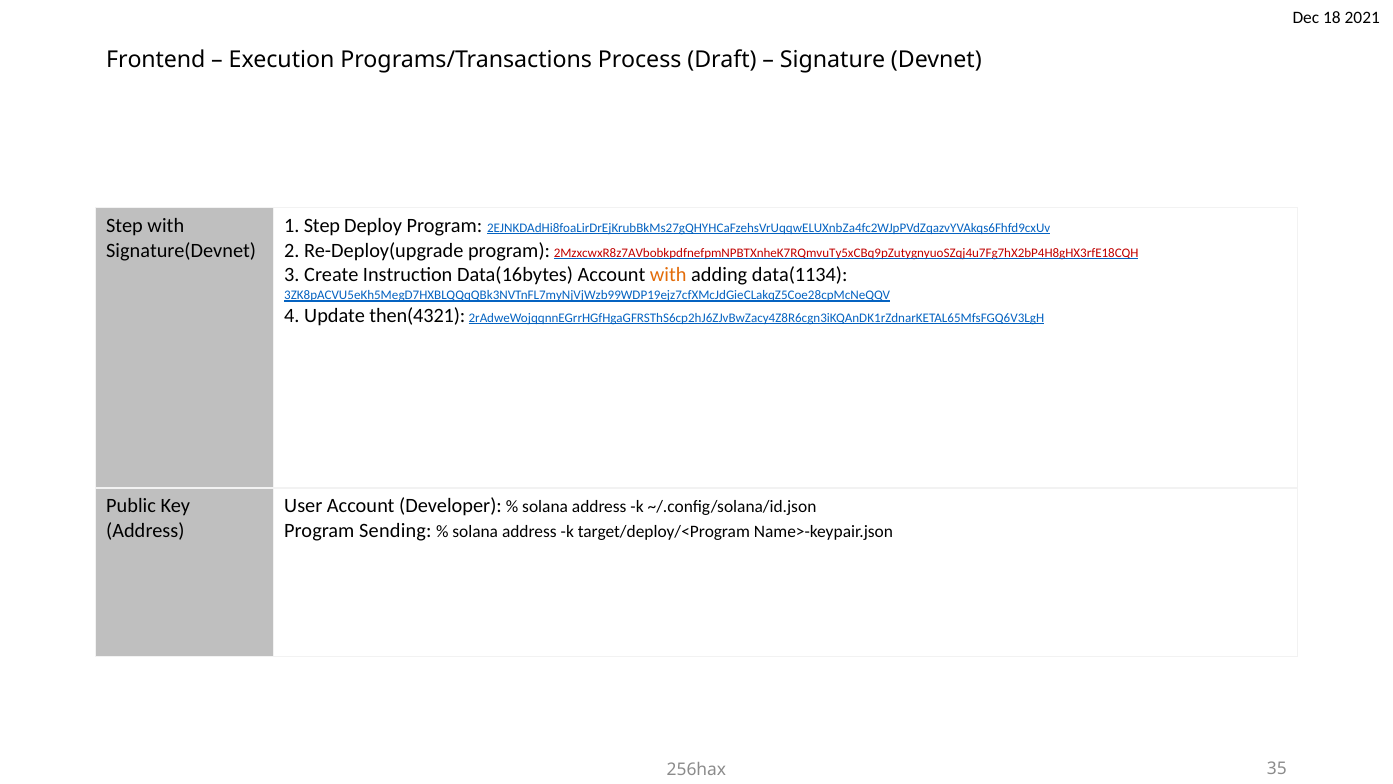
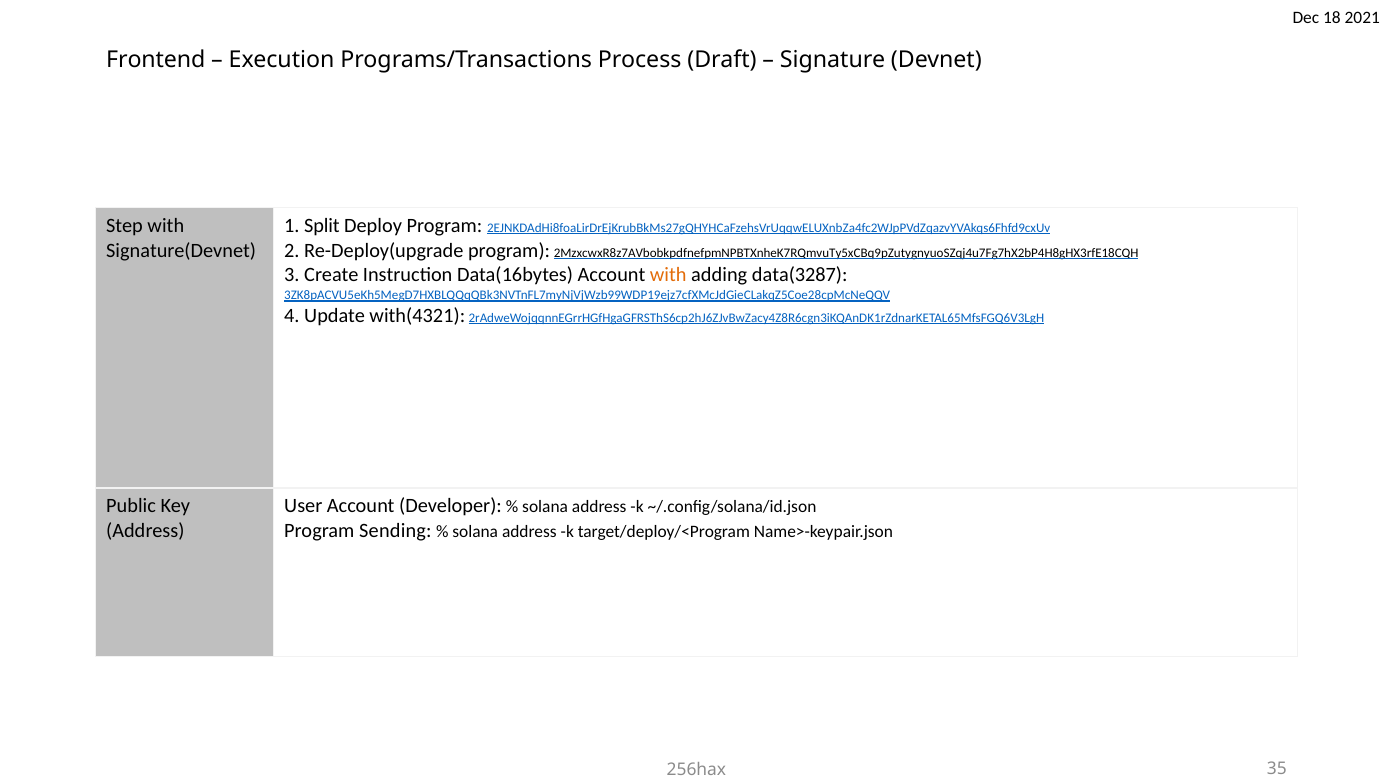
1 Step: Step -> Split
2MzxcwxR8z7AVbobkpdfnefpmNPBTXnheK7RQmvuTy5xCBq9pZutygnyuoSZqj4u7Fg7hX2bP4H8gHX3rfE18CQH colour: red -> black
data(1134: data(1134 -> data(3287
then(4321: then(4321 -> with(4321
